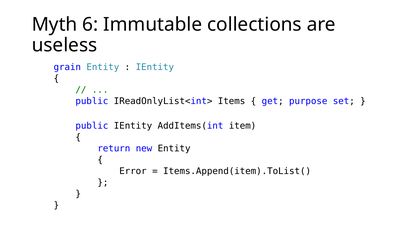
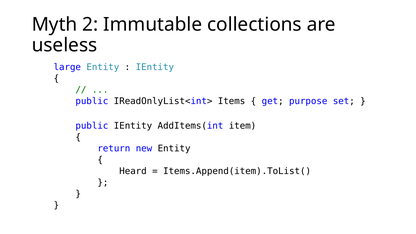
6: 6 -> 2
grain: grain -> large
Error: Error -> Heard
